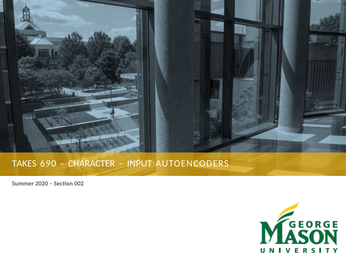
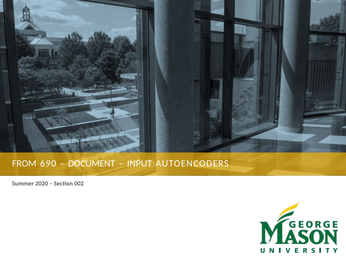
TAKES: TAKES -> FROM
CHARACTER: CHARACTER -> DOCUMENT
